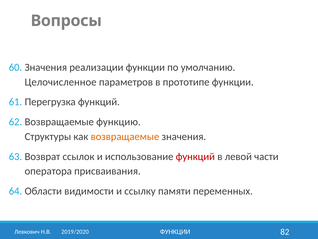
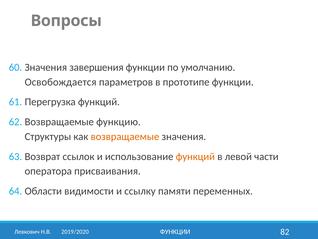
реализации: реализации -> завершения
Целочисленное: Целочисленное -> Освобождается
функций at (195, 156) colour: red -> orange
